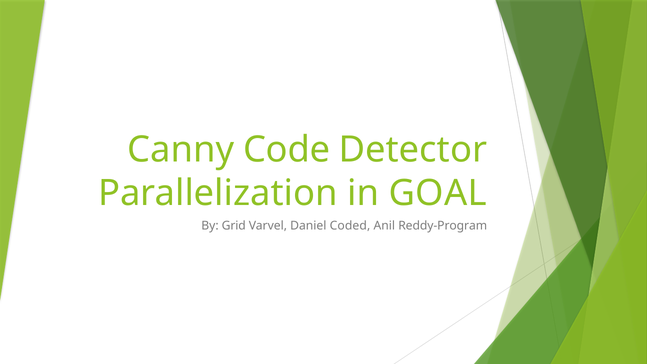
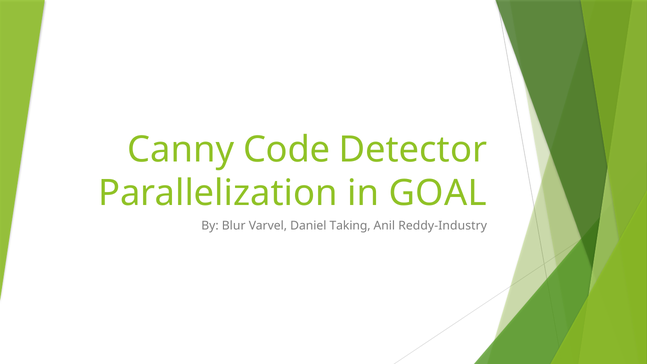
Grid: Grid -> Blur
Coded: Coded -> Taking
Reddy-Program: Reddy-Program -> Reddy-Industry
